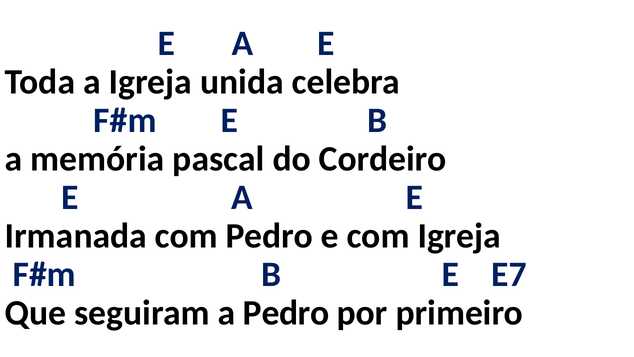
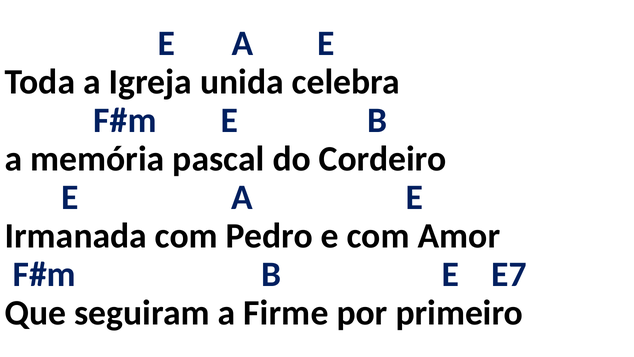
com Igreja: Igreja -> Amor
a Pedro: Pedro -> Firme
